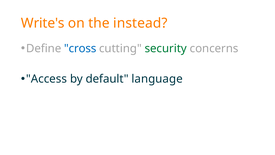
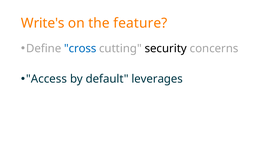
instead: instead -> feature
security colour: green -> black
language: language -> leverages
